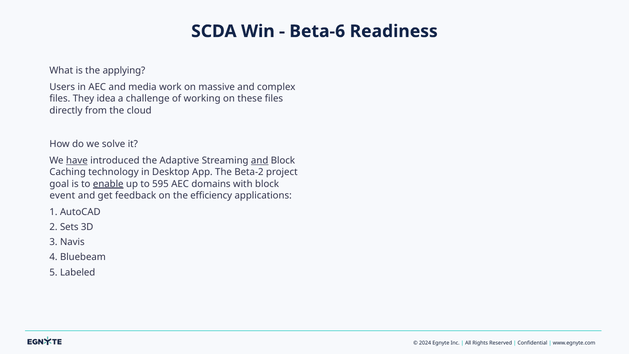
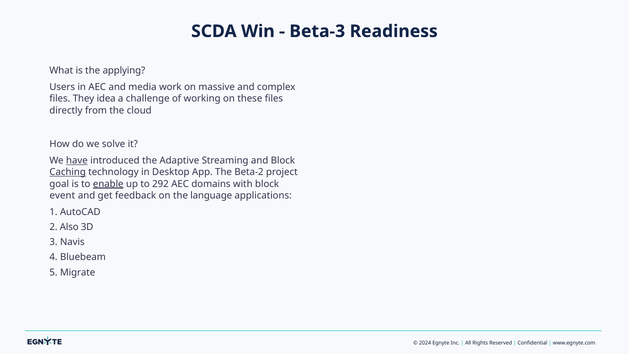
Beta-6: Beta-6 -> Beta-3
and at (260, 161) underline: present -> none
Caching underline: none -> present
595: 595 -> 292
efficiency: efficiency -> language
Sets: Sets -> Also
Labeled: Labeled -> Migrate
